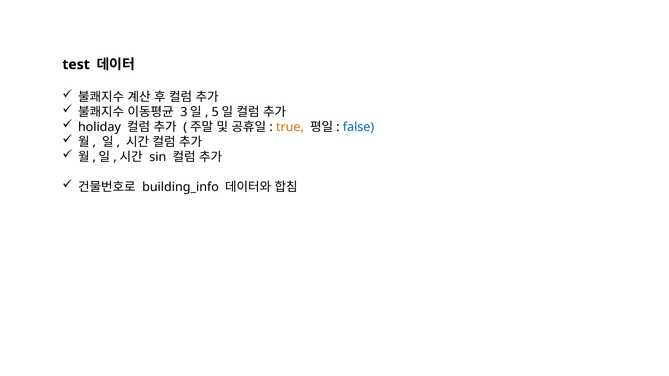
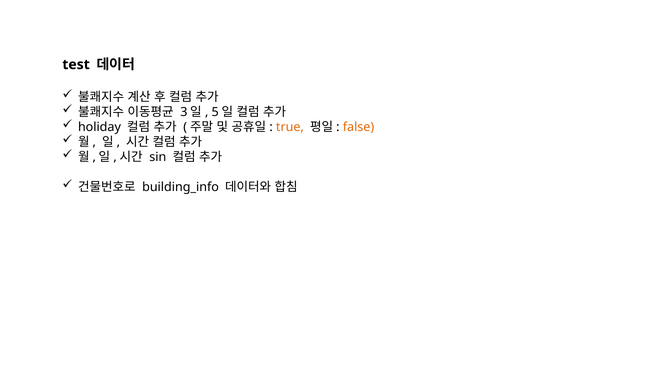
false colour: blue -> orange
